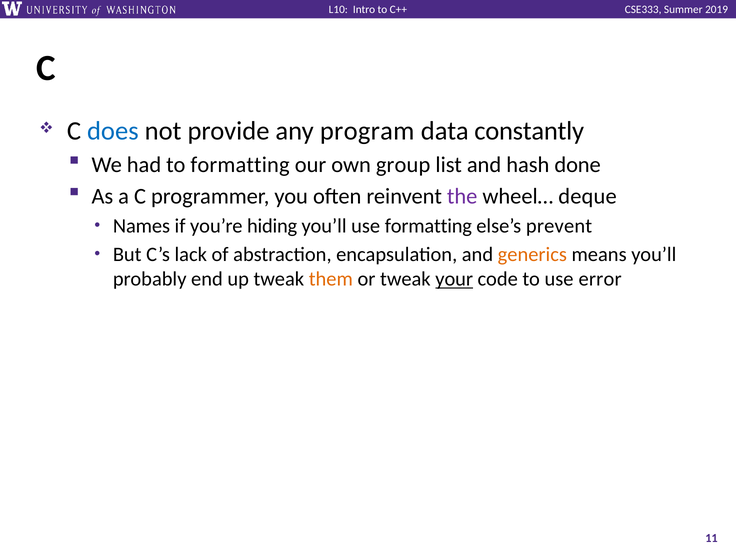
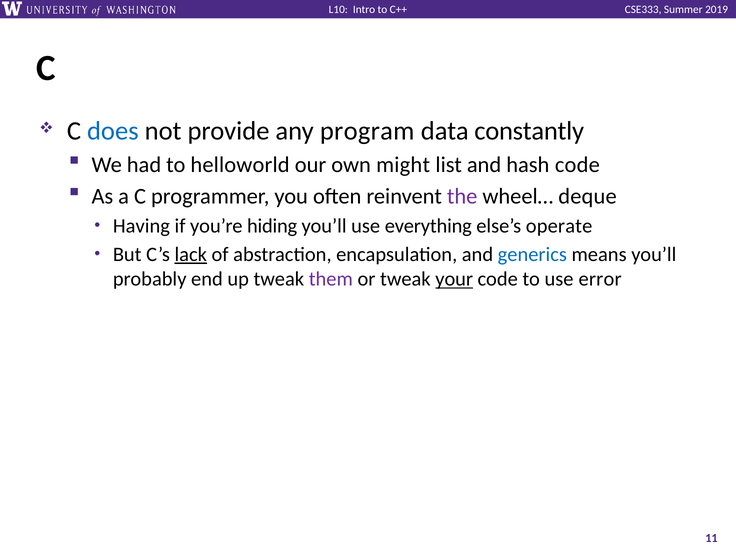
to formatting: formatting -> helloworld
group: group -> might
hash done: done -> code
Names: Names -> Having
use formatting: formatting -> everything
prevent: prevent -> operate
lack underline: none -> present
generics colour: orange -> blue
them colour: orange -> purple
